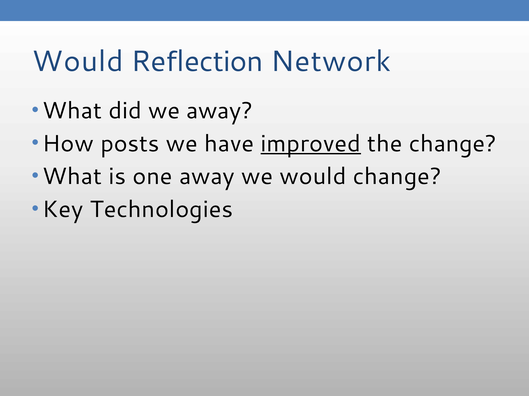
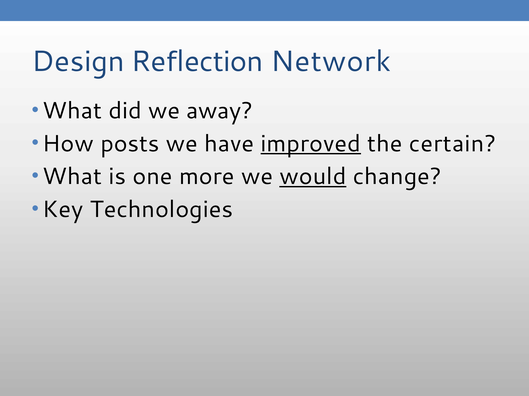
Would at (78, 62): Would -> Design
the change: change -> certain
one away: away -> more
would at (313, 177) underline: none -> present
